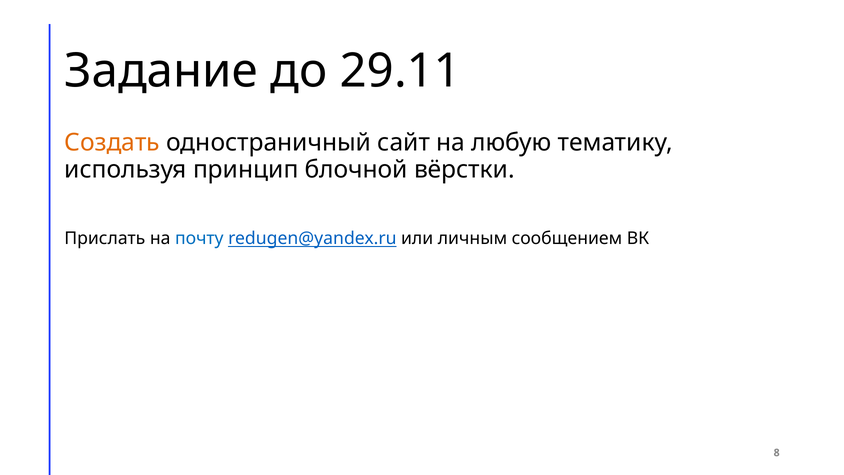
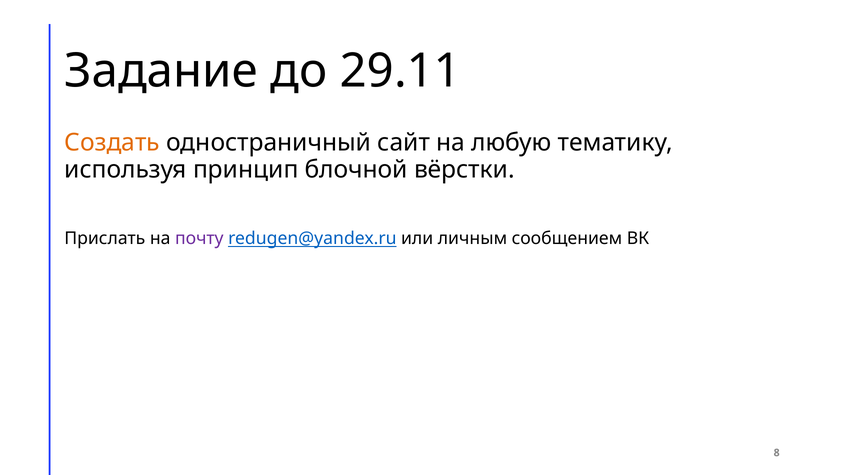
почту colour: blue -> purple
